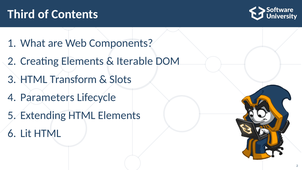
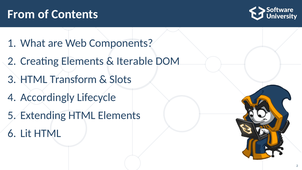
Third: Third -> From
Parameters: Parameters -> Accordingly
